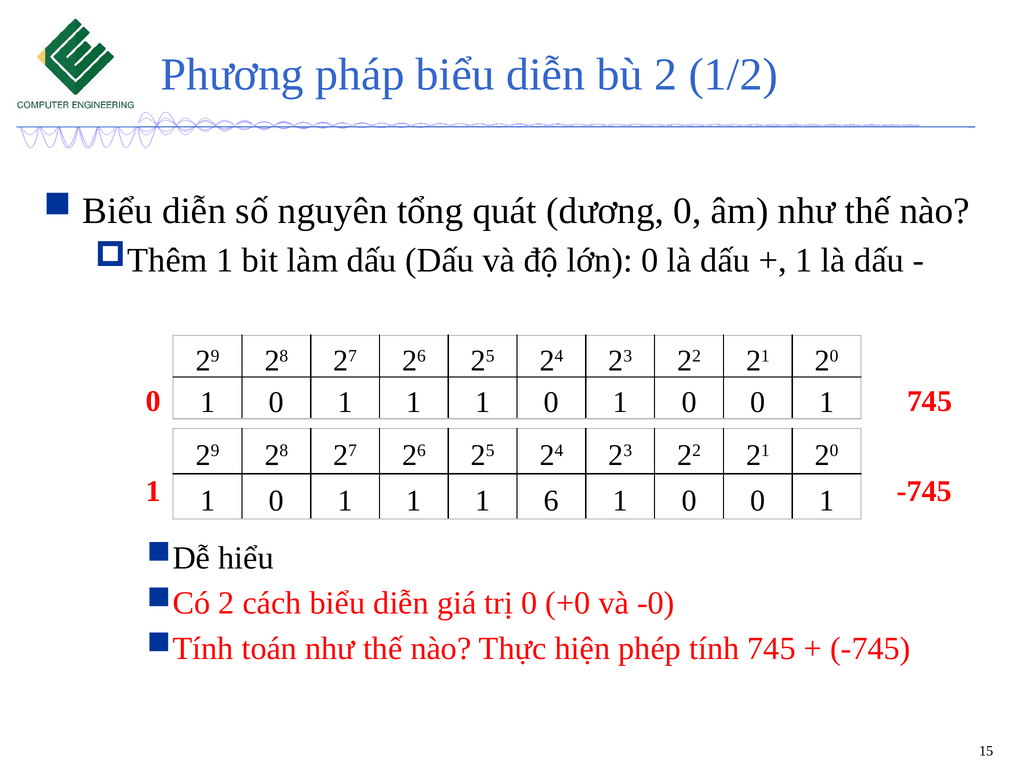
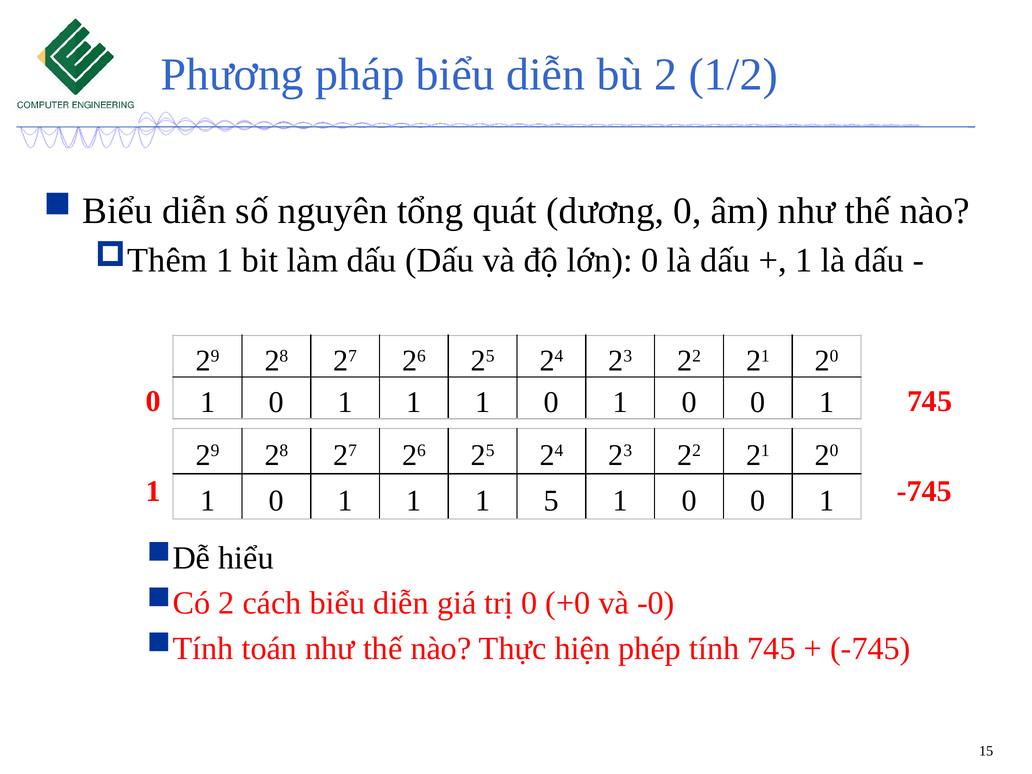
6: 6 -> 5
